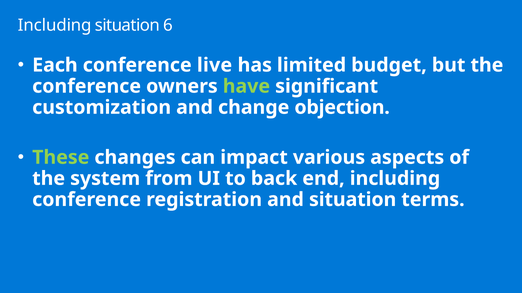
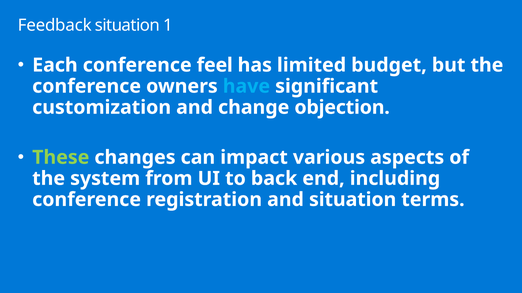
Including at (55, 25): Including -> Feedback
6: 6 -> 1
live: live -> feel
have colour: light green -> light blue
